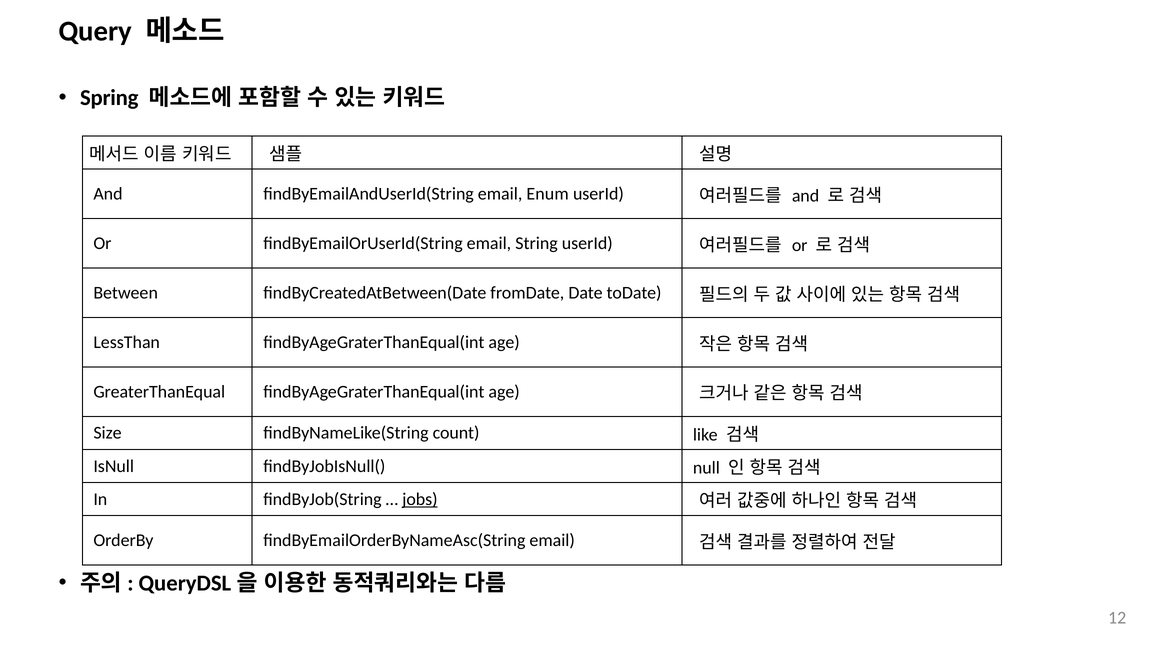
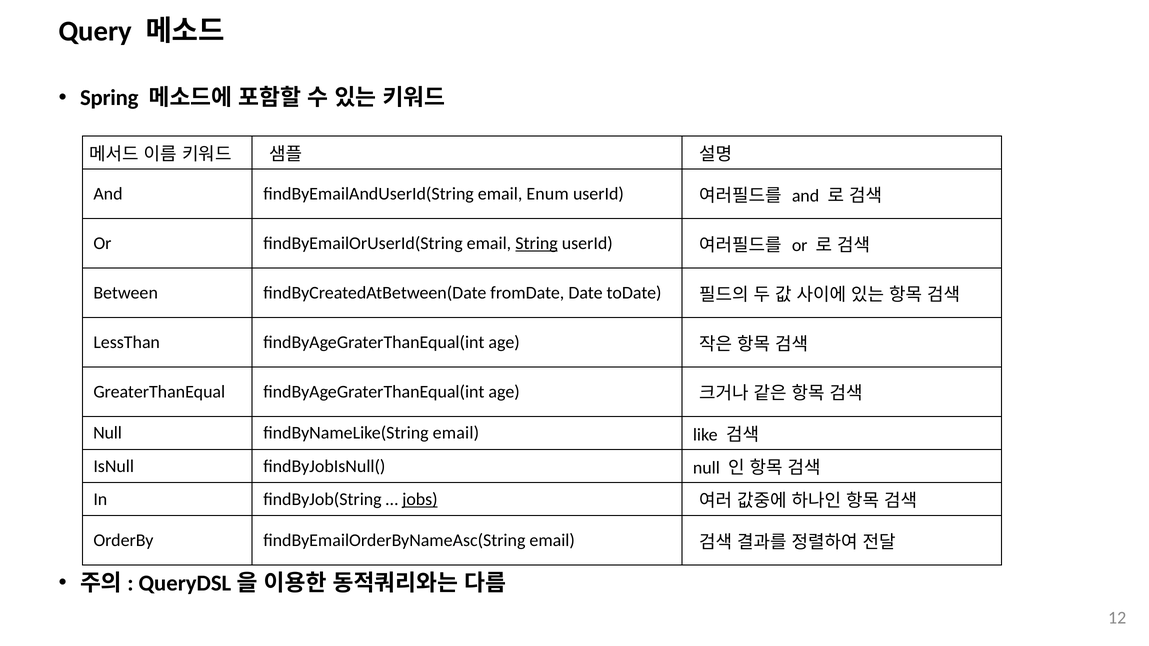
String underline: none -> present
Size at (107, 433): Size -> Null
findByNameLike(String count: count -> email
